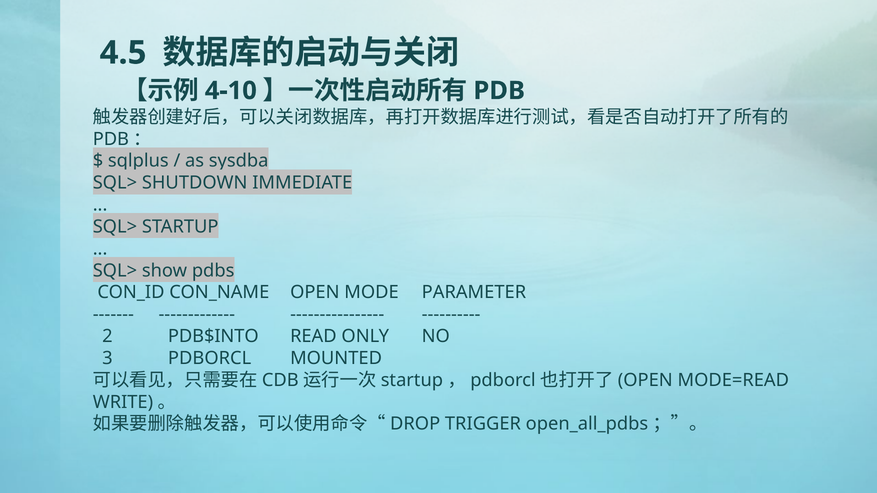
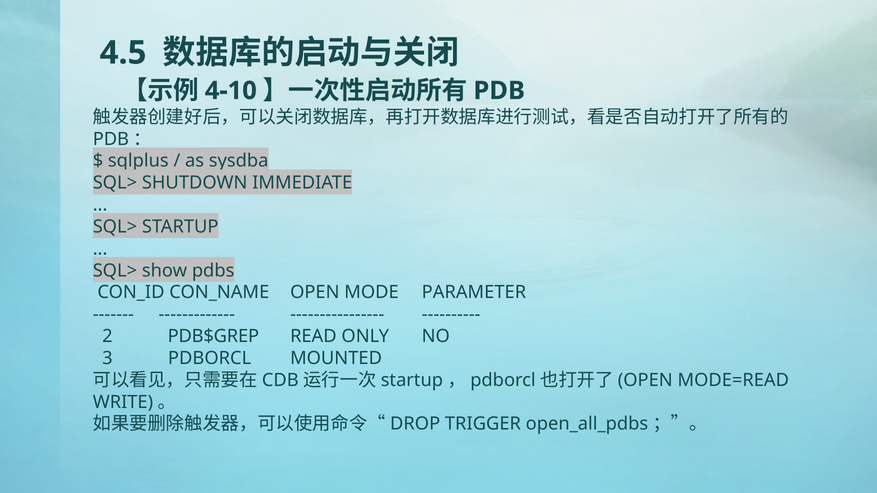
PDB$INTO: PDB$INTO -> PDB$GREP
